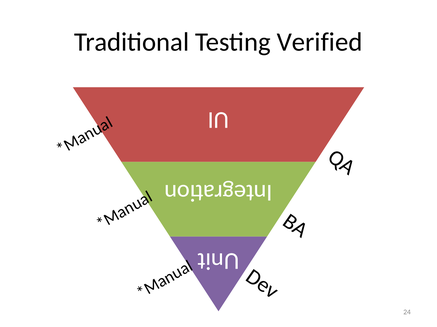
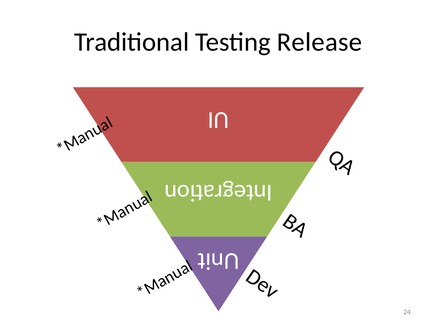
Verified: Verified -> Release
